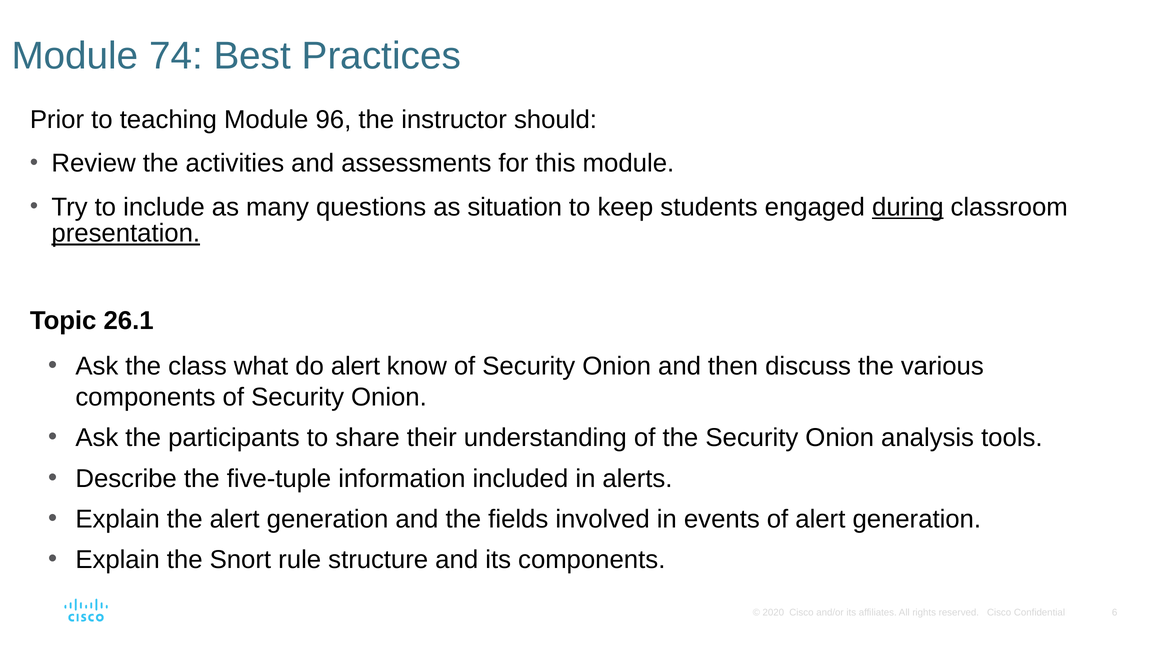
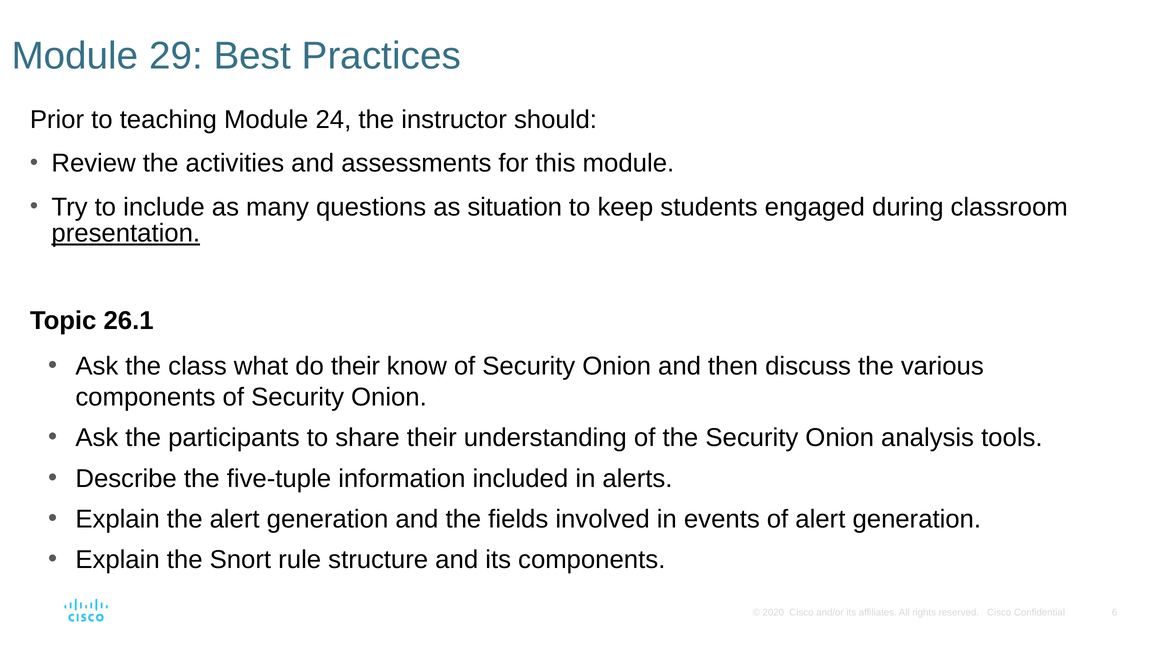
74: 74 -> 29
96: 96 -> 24
during underline: present -> none
do alert: alert -> their
